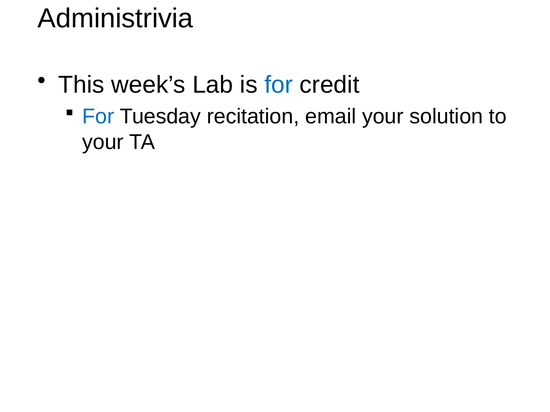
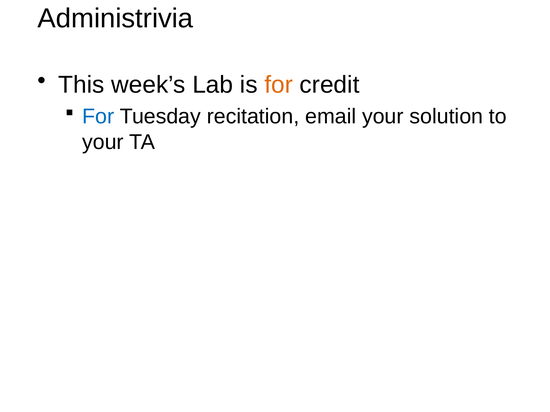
for at (279, 85) colour: blue -> orange
